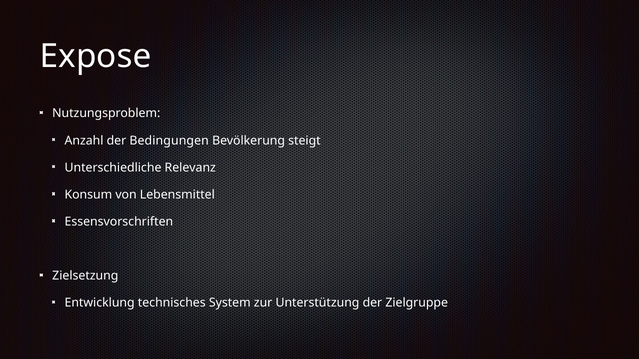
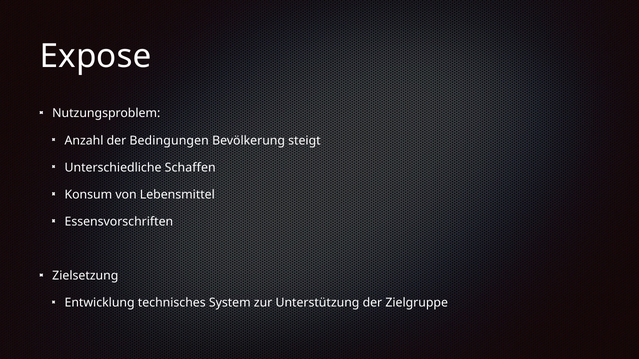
Relevanz: Relevanz -> Schaffen
